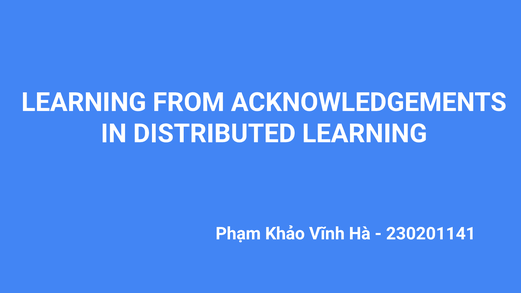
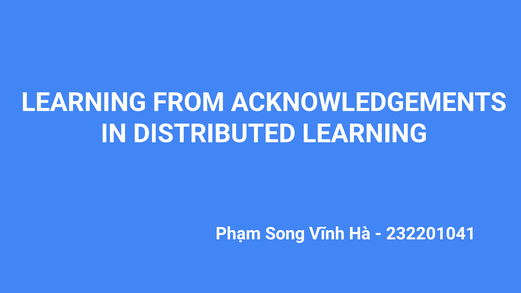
Khảo: Khảo -> Song
230201141: 230201141 -> 232201041
